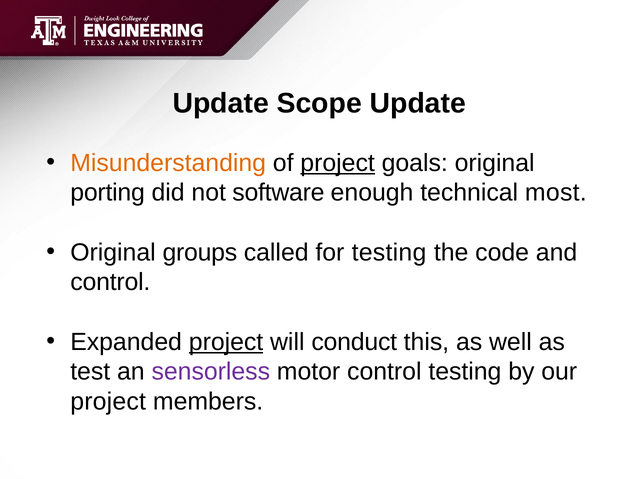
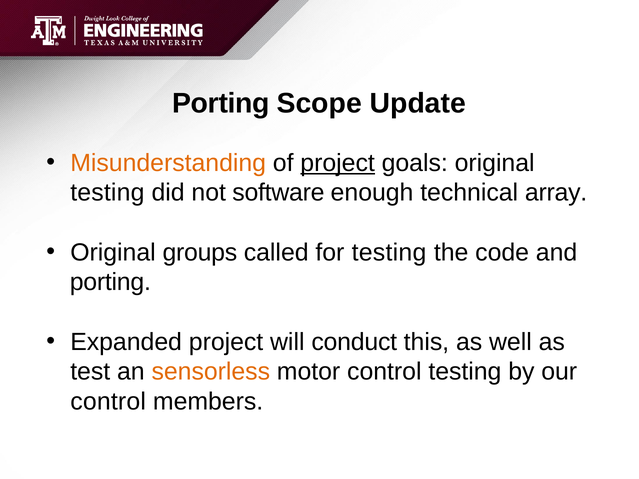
Update at (221, 103): Update -> Porting
porting at (108, 193): porting -> testing
most: most -> array
control at (110, 282): control -> porting
project at (226, 342) underline: present -> none
sensorless colour: purple -> orange
project at (108, 402): project -> control
